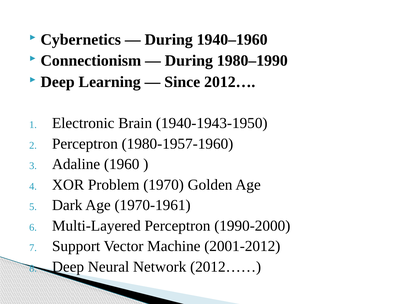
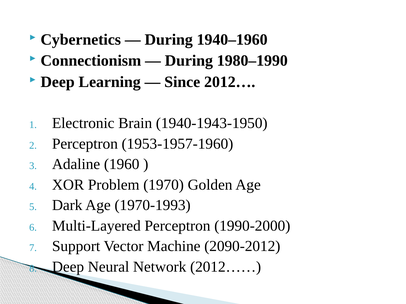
1980-1957-1960: 1980-1957-1960 -> 1953-1957-1960
1970-1961: 1970-1961 -> 1970-1993
2001-2012: 2001-2012 -> 2090-2012
